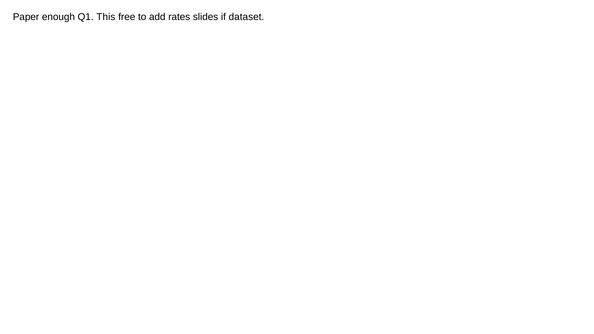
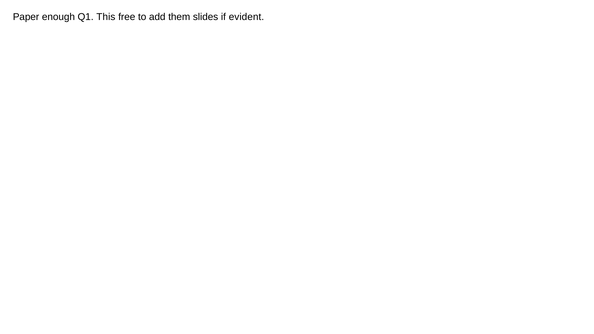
rates: rates -> them
dataset: dataset -> evident
